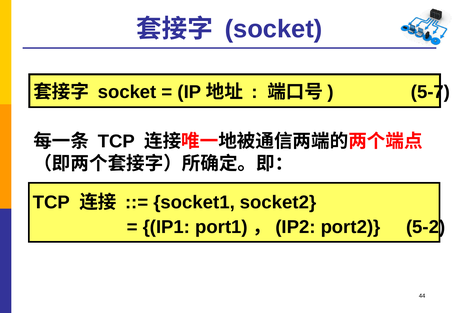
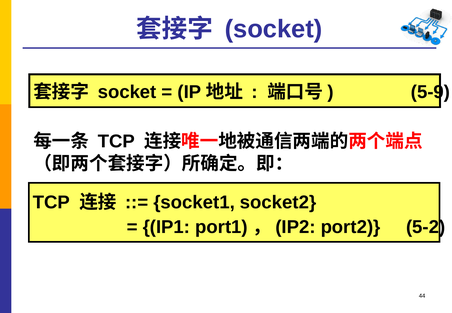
5-7: 5-7 -> 5-9
